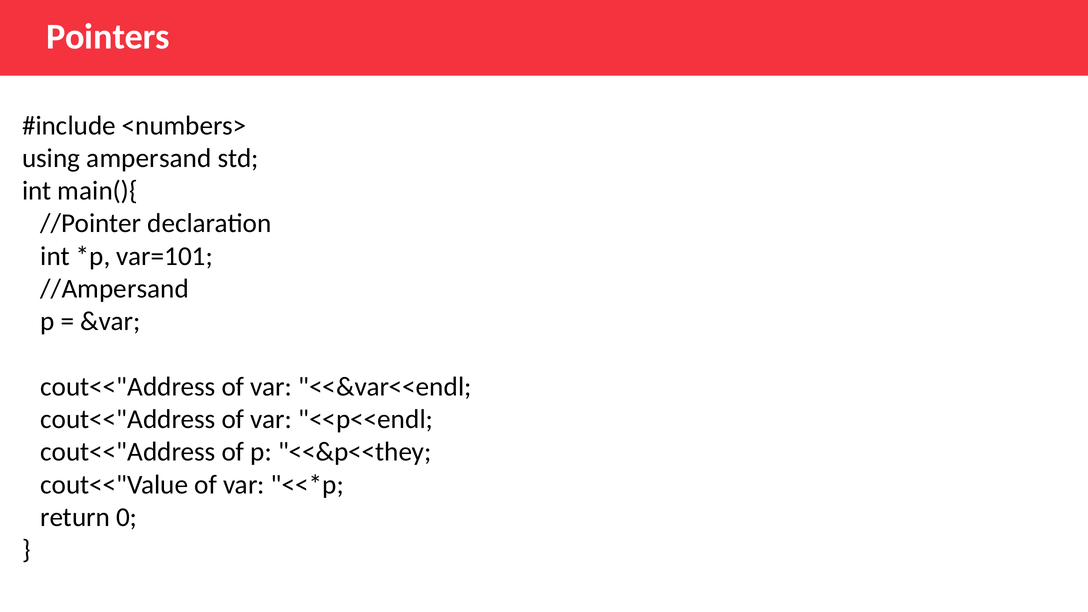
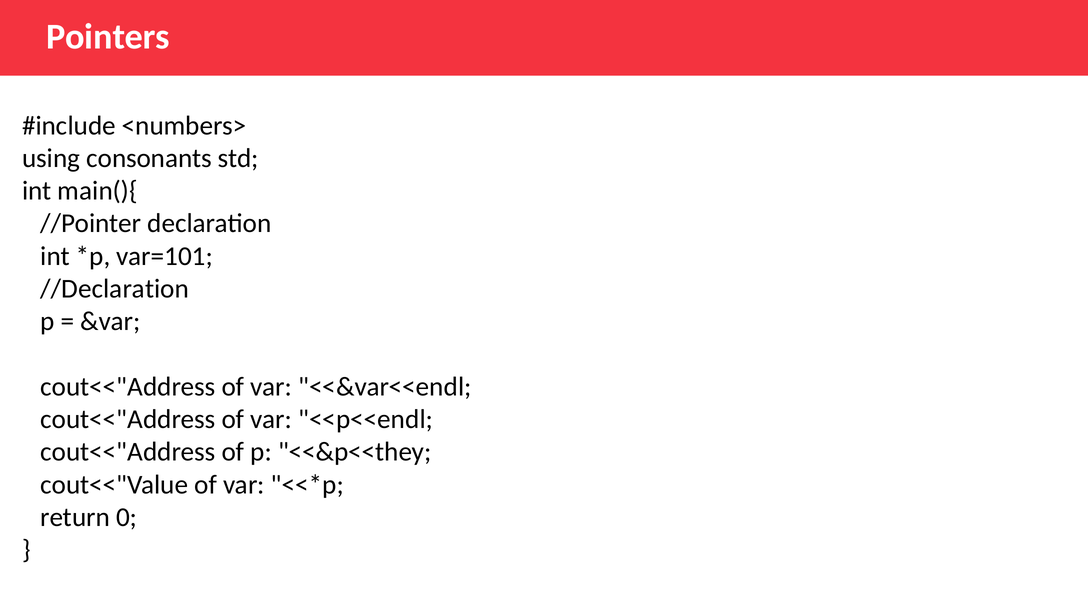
ampersand: ampersand -> consonants
//Ampersand: //Ampersand -> //Declaration
